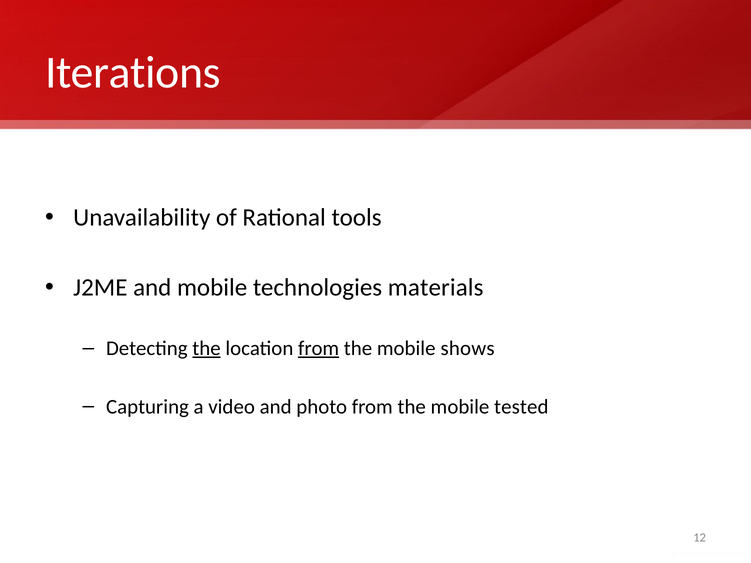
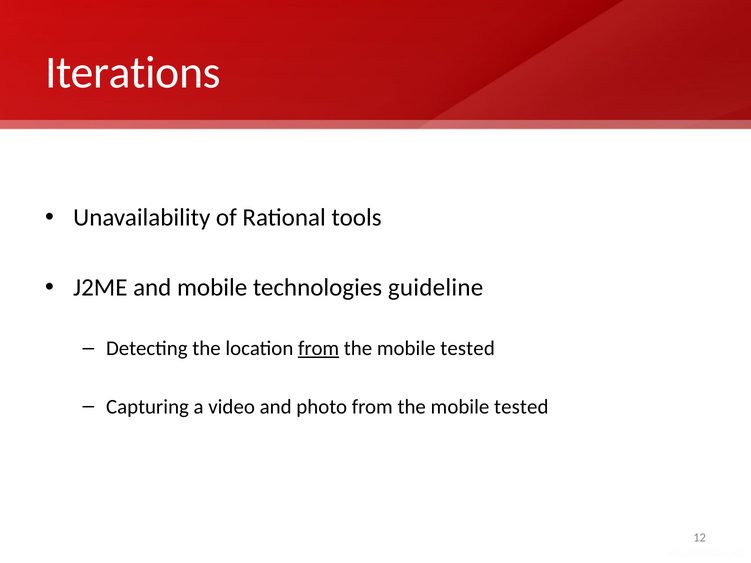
materials: materials -> guideline
the at (206, 348) underline: present -> none
shows at (468, 348): shows -> tested
